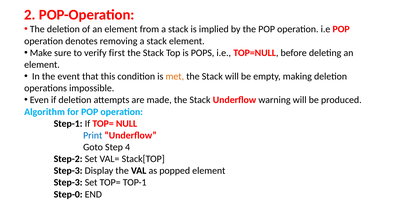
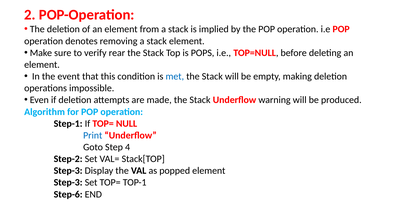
first: first -> rear
met colour: orange -> blue
Step-0: Step-0 -> Step-6
